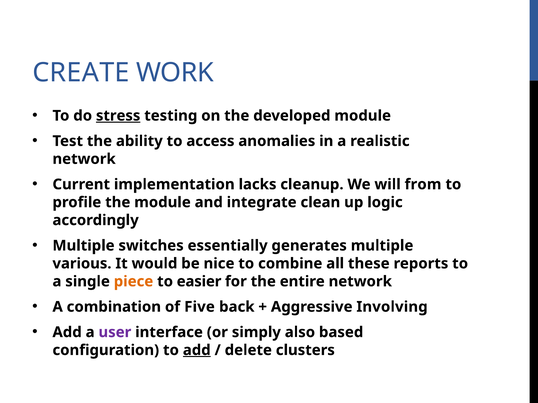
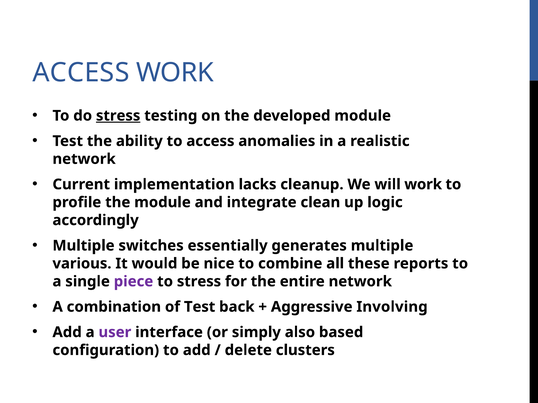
CREATE at (81, 73): CREATE -> ACCESS
will from: from -> work
piece colour: orange -> purple
to easier: easier -> stress
of Five: Five -> Test
add at (197, 351) underline: present -> none
